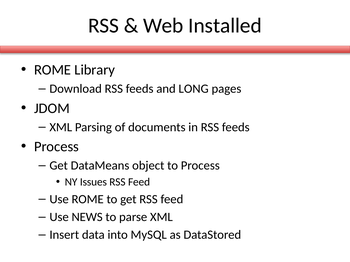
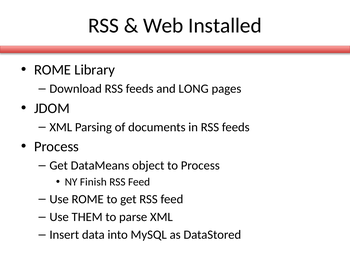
Issues: Issues -> Finish
NEWS: NEWS -> THEM
